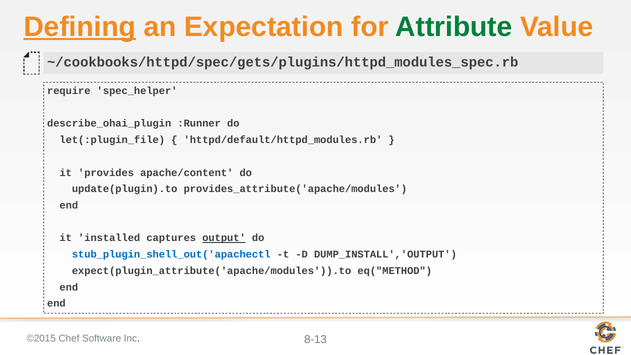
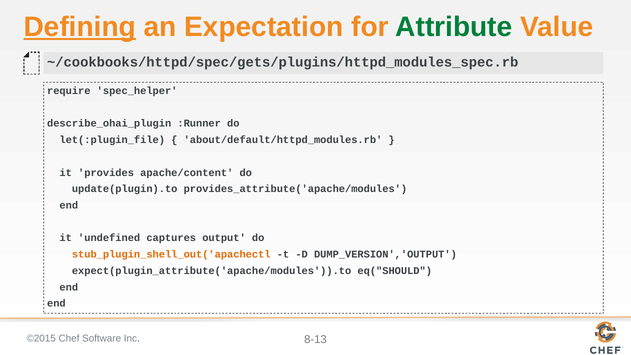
httpd/default/httpd_modules.rb: httpd/default/httpd_modules.rb -> about/default/httpd_modules.rb
installed: installed -> undefined
output underline: present -> none
stub_plugin_shell_out('apachectl colour: blue -> orange
DUMP_INSTALL','OUTPUT: DUMP_INSTALL','OUTPUT -> DUMP_VERSION','OUTPUT
eq("METHOD: eq("METHOD -> eq("SHOULD
